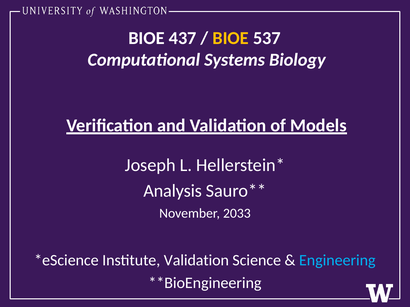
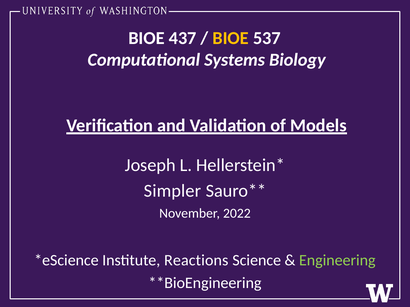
Analysis: Analysis -> Simpler
2033: 2033 -> 2022
Institute Validation: Validation -> Reactions
Engineering colour: light blue -> light green
